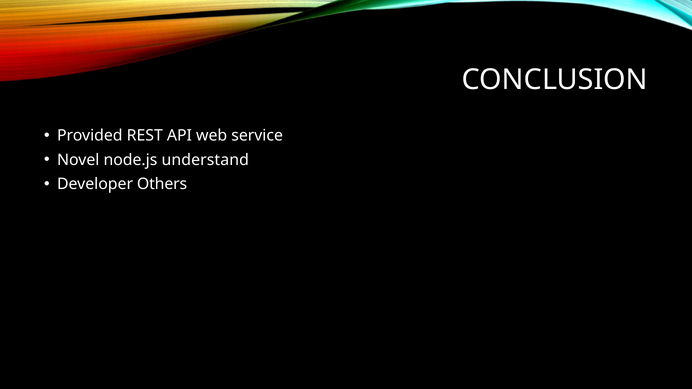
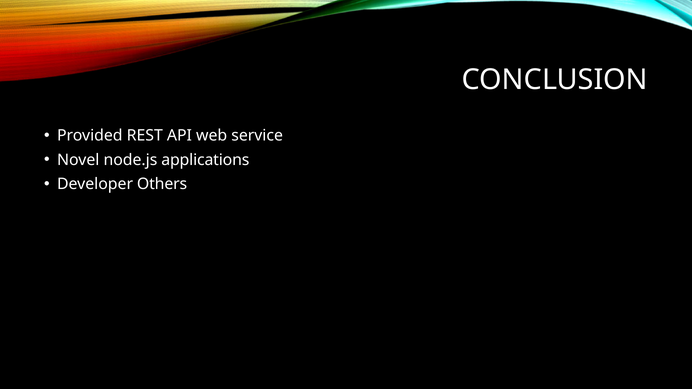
understand: understand -> applications
